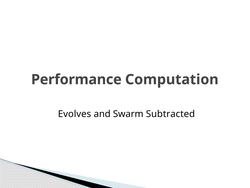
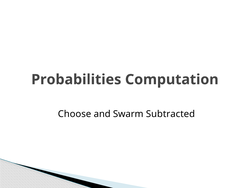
Performance: Performance -> Probabilities
Evolves: Evolves -> Choose
